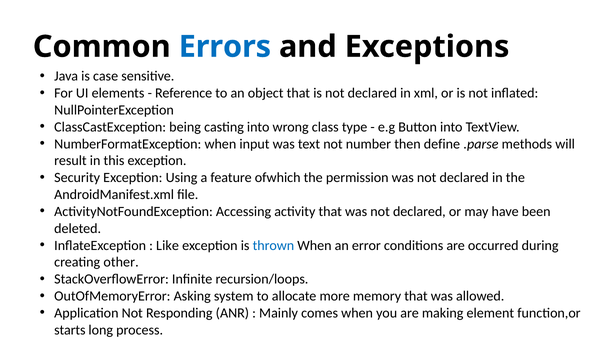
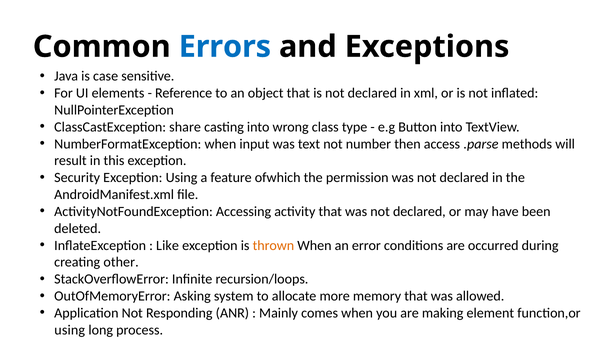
being: being -> share
define: define -> access
thrown colour: blue -> orange
starts at (70, 329): starts -> using
